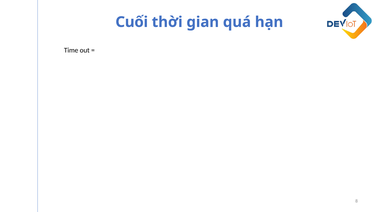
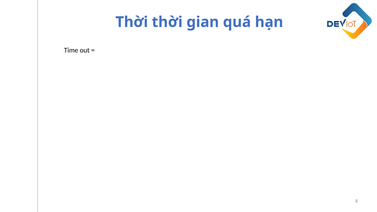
Cuối at (132, 22): Cuối -> Thời
